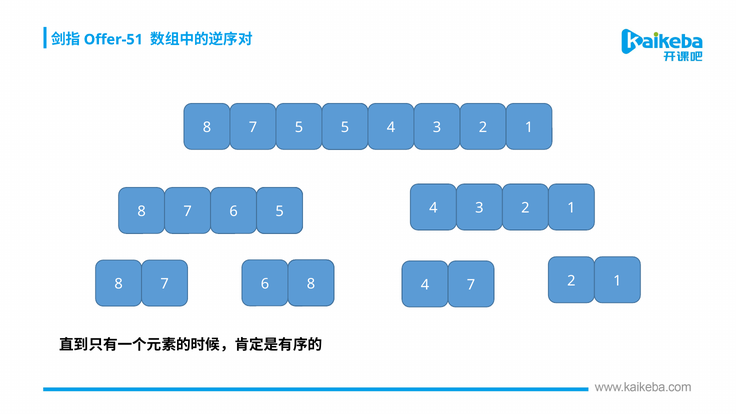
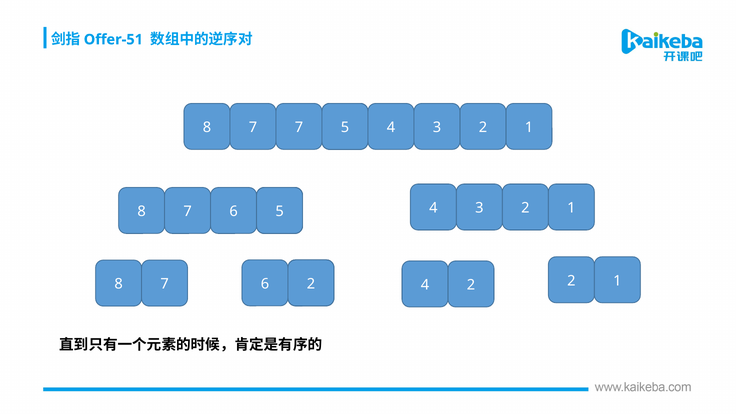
7 5: 5 -> 7
6 8: 8 -> 2
4 7: 7 -> 2
